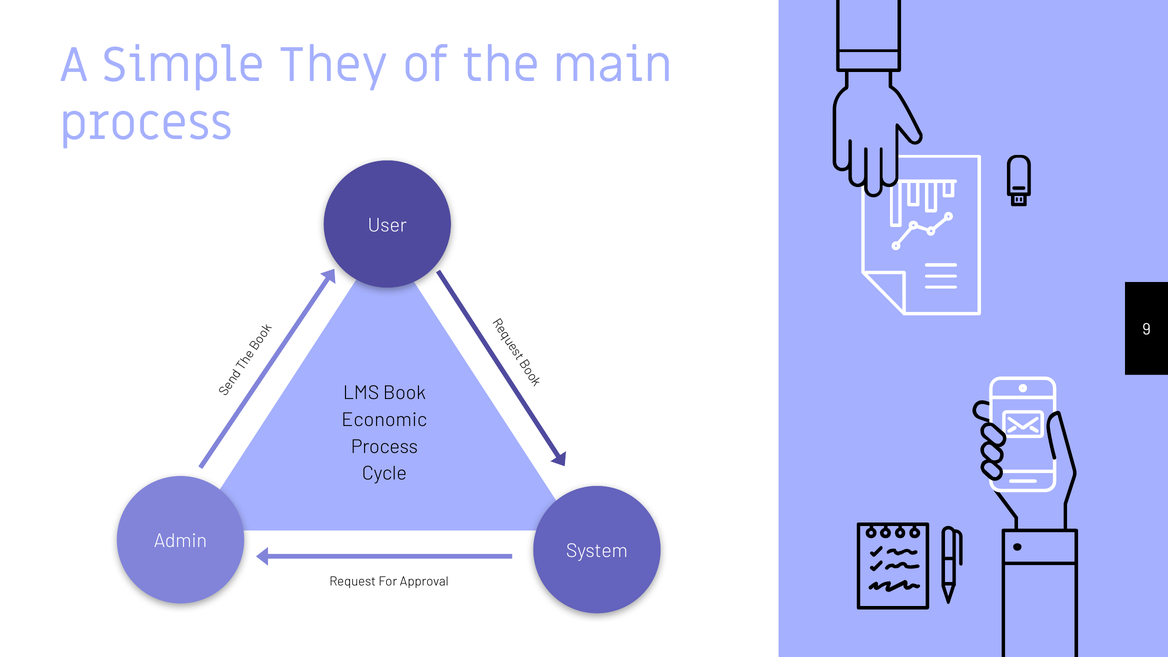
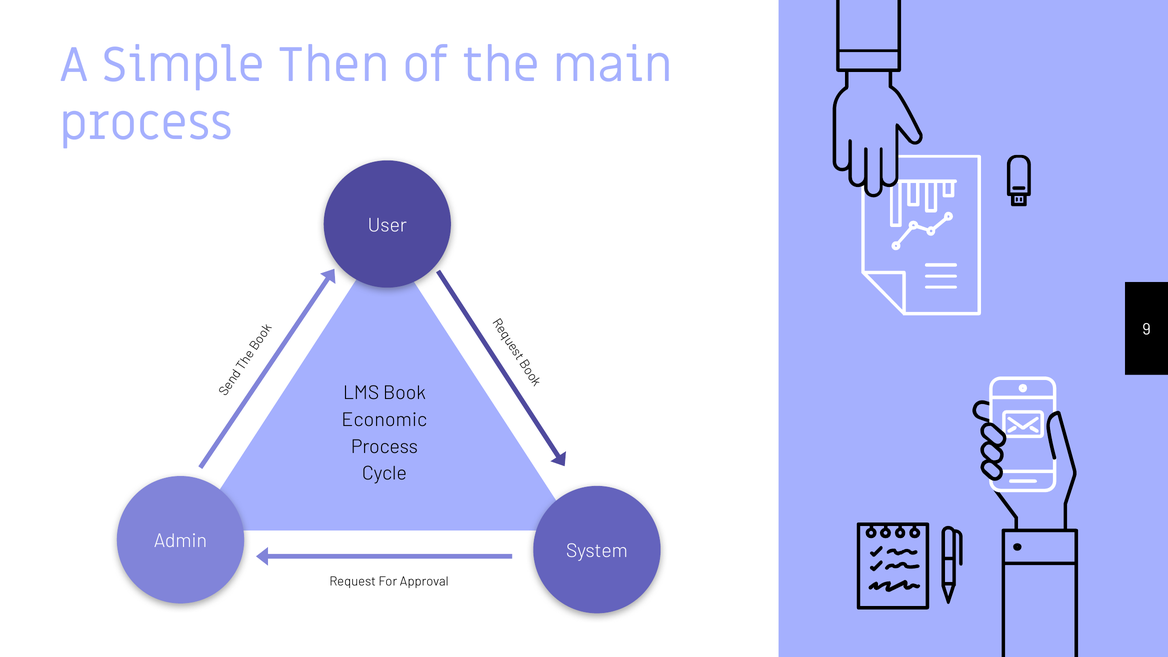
They: They -> Then
